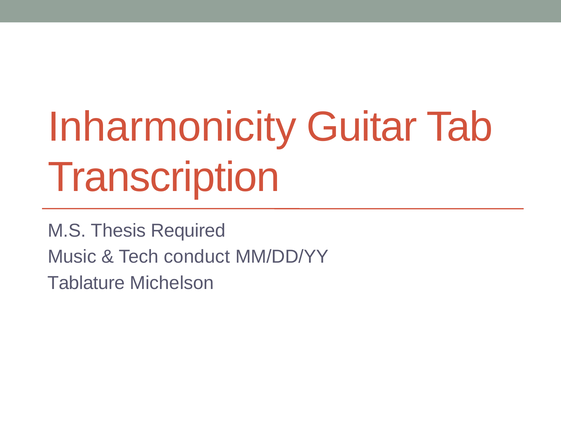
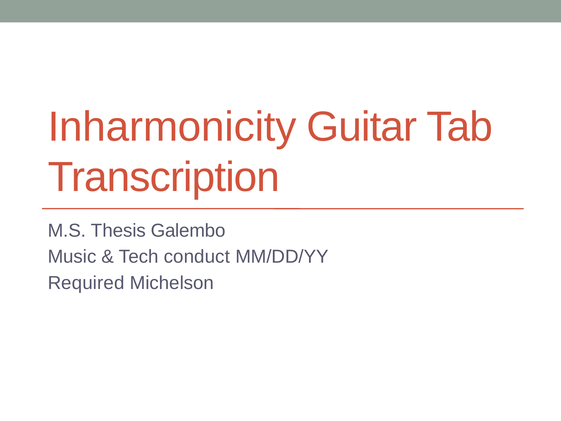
Required: Required -> Galembo
Tablature: Tablature -> Required
